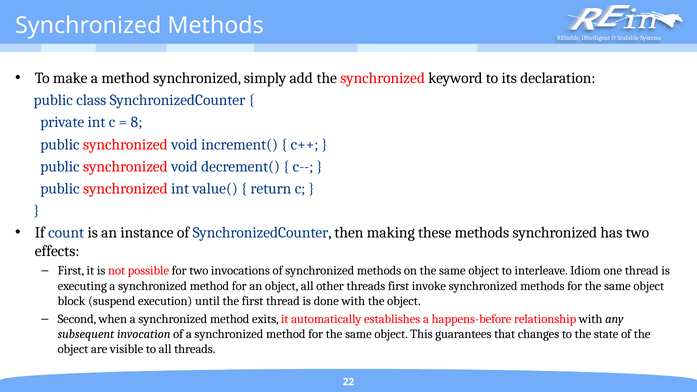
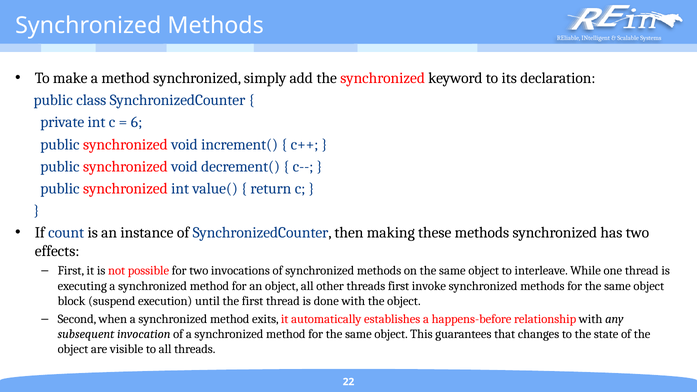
8: 8 -> 6
Idiom: Idiom -> While
